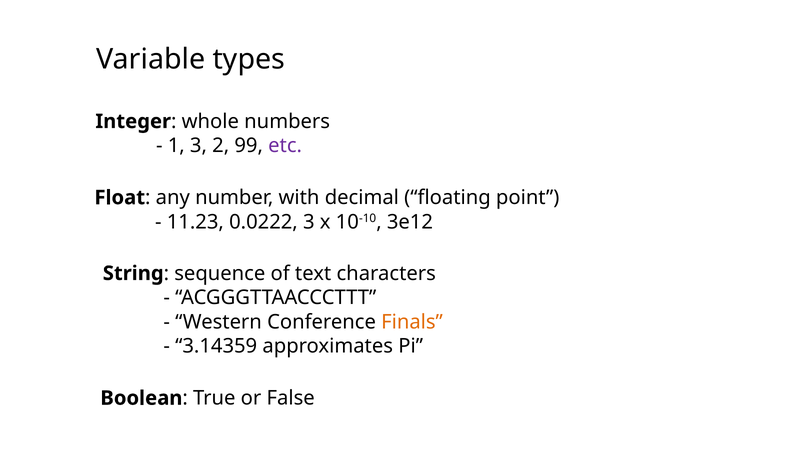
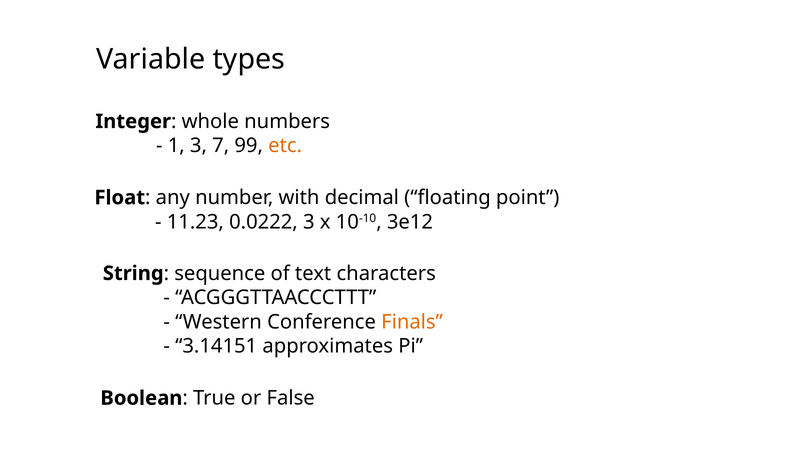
2: 2 -> 7
etc colour: purple -> orange
3.14359: 3.14359 -> 3.14151
